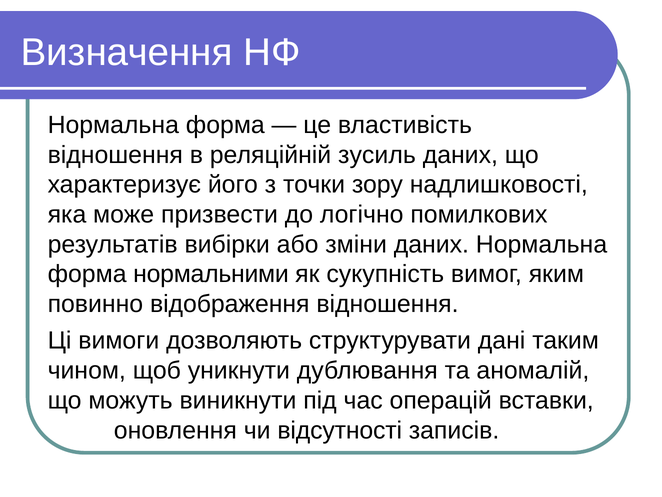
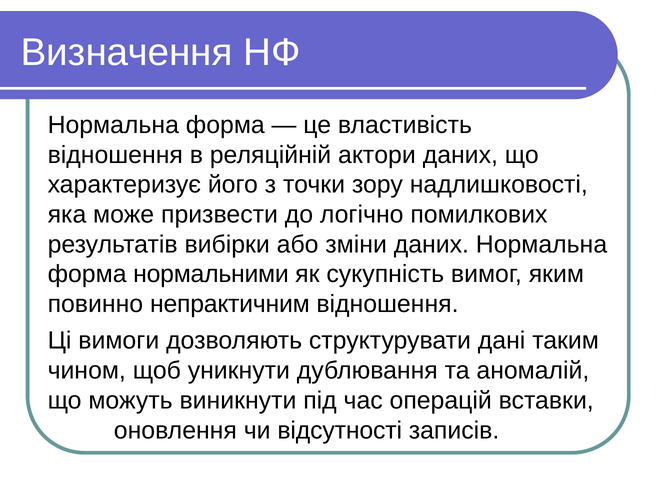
зусиль: зусиль -> актори
відображення: відображення -> непрактичним
